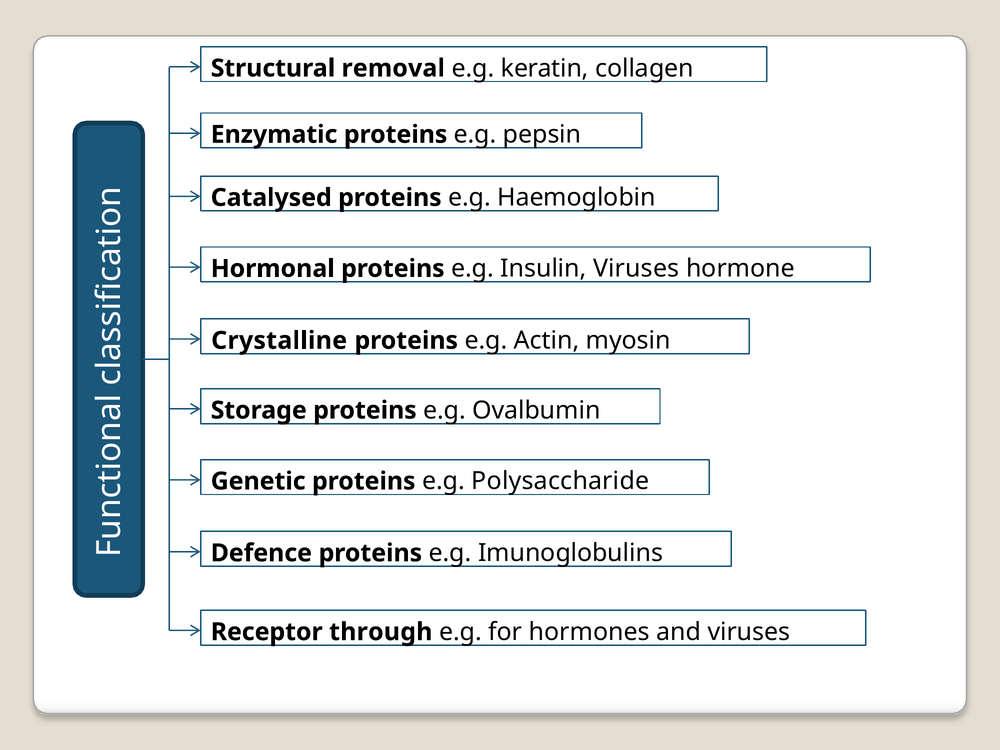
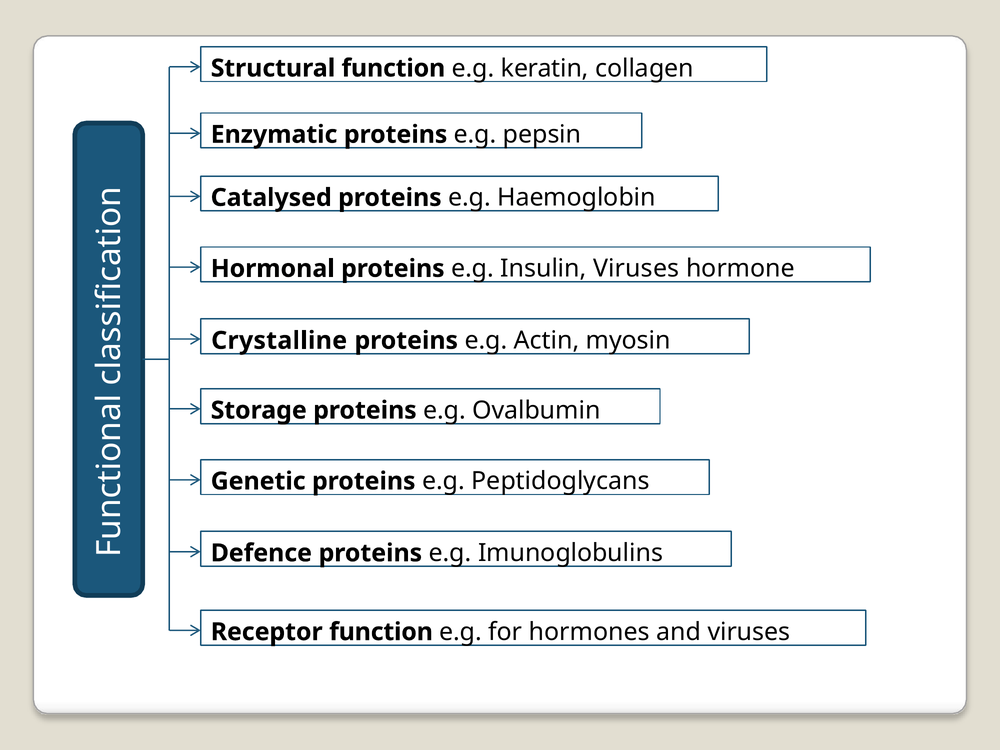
Structural removal: removal -> function
Polysaccharide: Polysaccharide -> Peptidoglycans
Receptor through: through -> function
